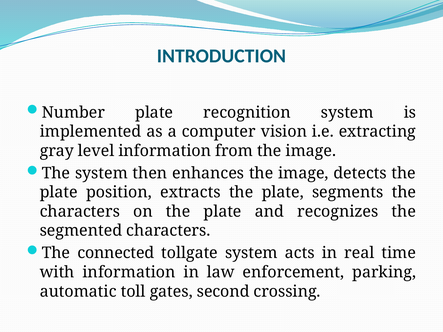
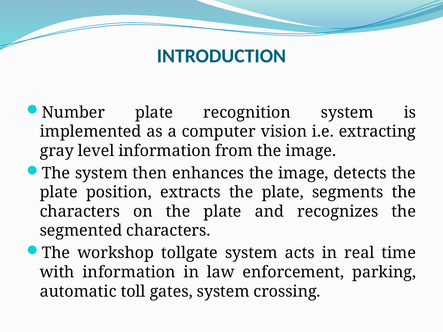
connected: connected -> workshop
gates second: second -> system
